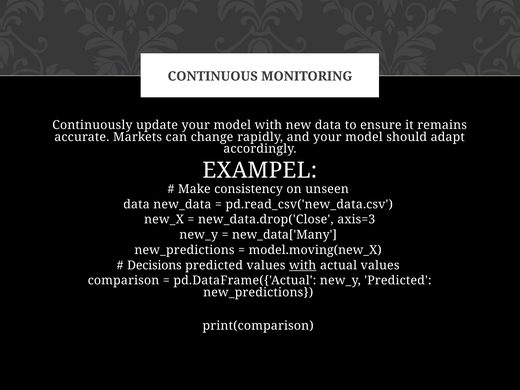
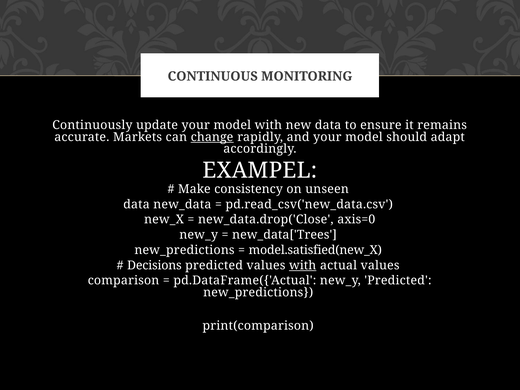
change underline: none -> present
axis=3: axis=3 -> axis=0
new_data['Many: new_data['Many -> new_data['Trees
model.moving(new_X: model.moving(new_X -> model.satisfied(new_X
